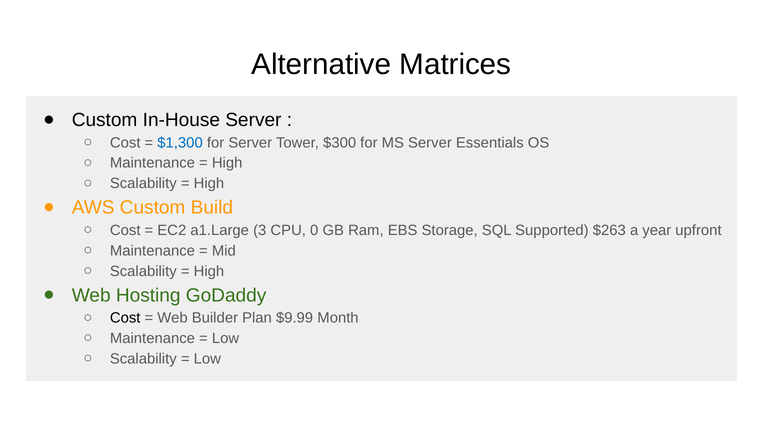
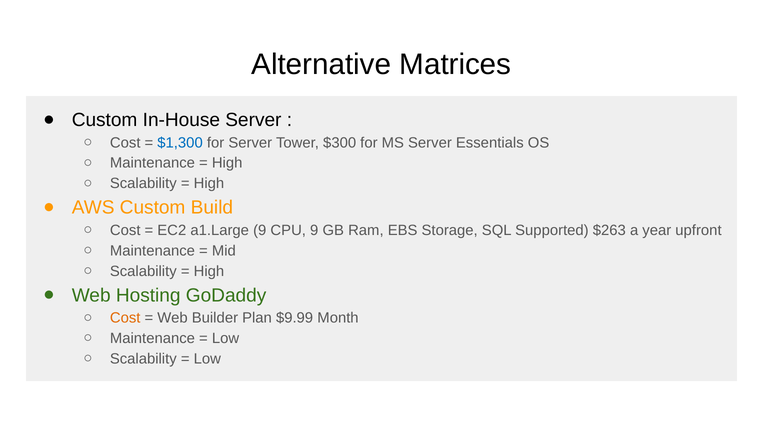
a1.Large 3: 3 -> 9
CPU 0: 0 -> 9
Cost at (125, 318) colour: black -> orange
